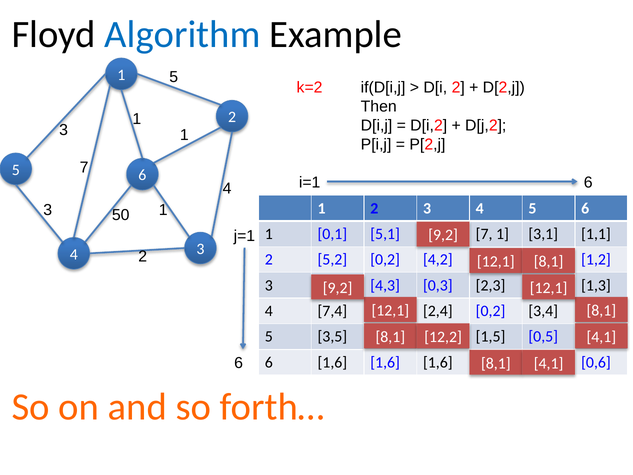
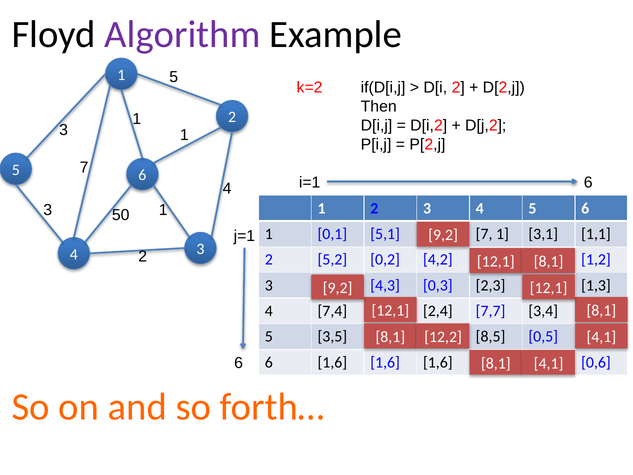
Algorithm colour: blue -> purple
2,4 0,2: 0,2 -> 7,7
1,5: 1,5 -> 8,5
